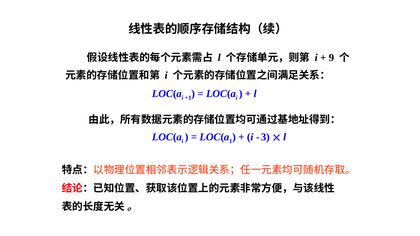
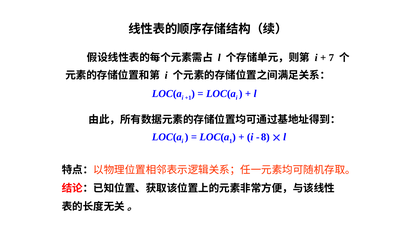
9: 9 -> 7
3: 3 -> 8
